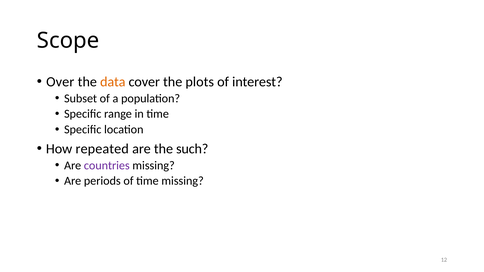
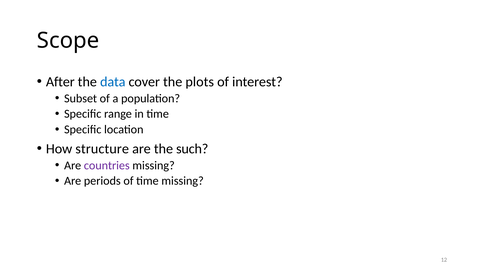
Over: Over -> After
data colour: orange -> blue
repeated: repeated -> structure
